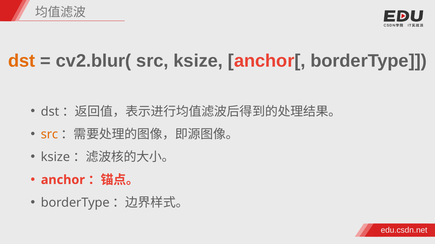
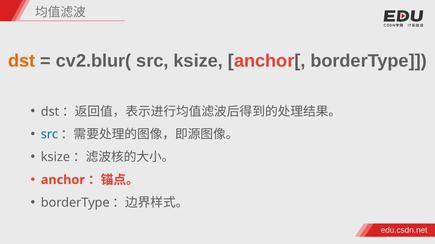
src at (49, 135) colour: orange -> blue
